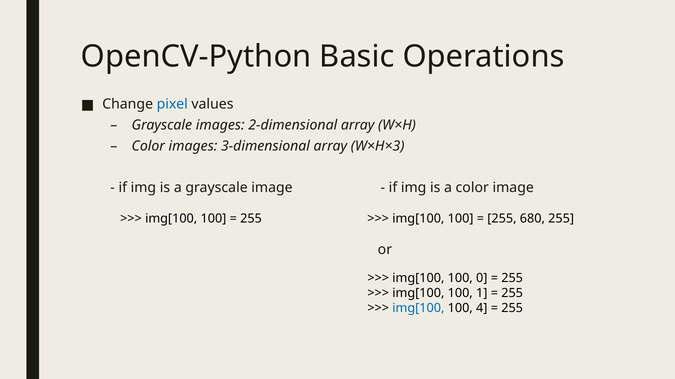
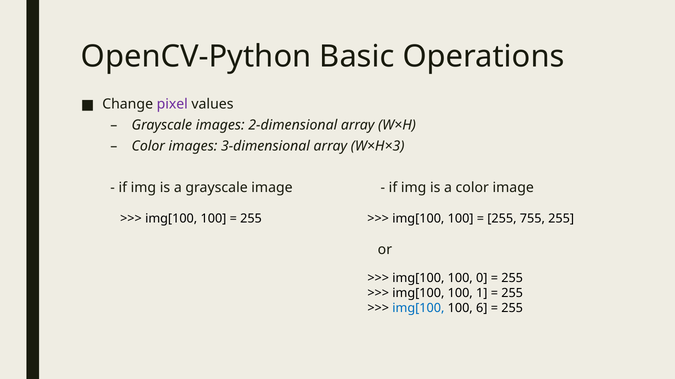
pixel colour: blue -> purple
680: 680 -> 755
4: 4 -> 6
